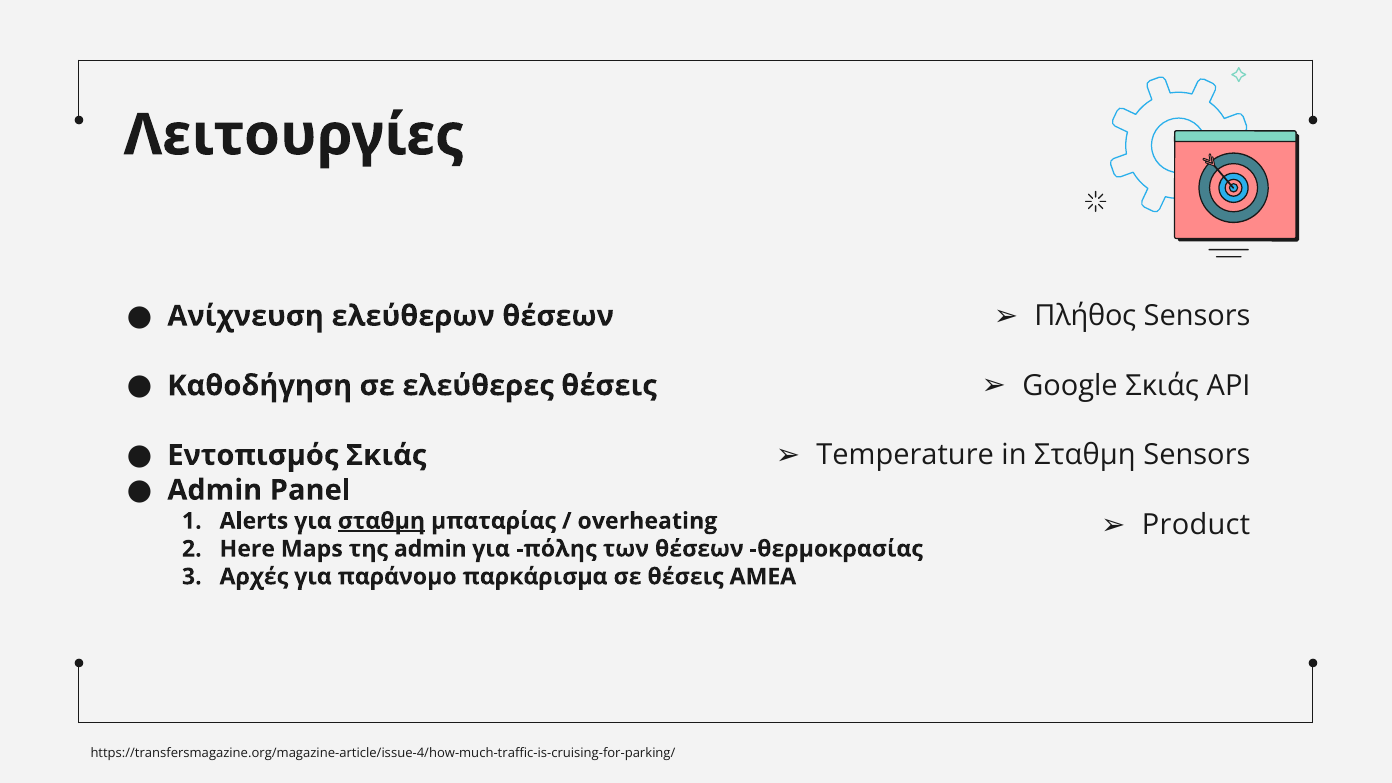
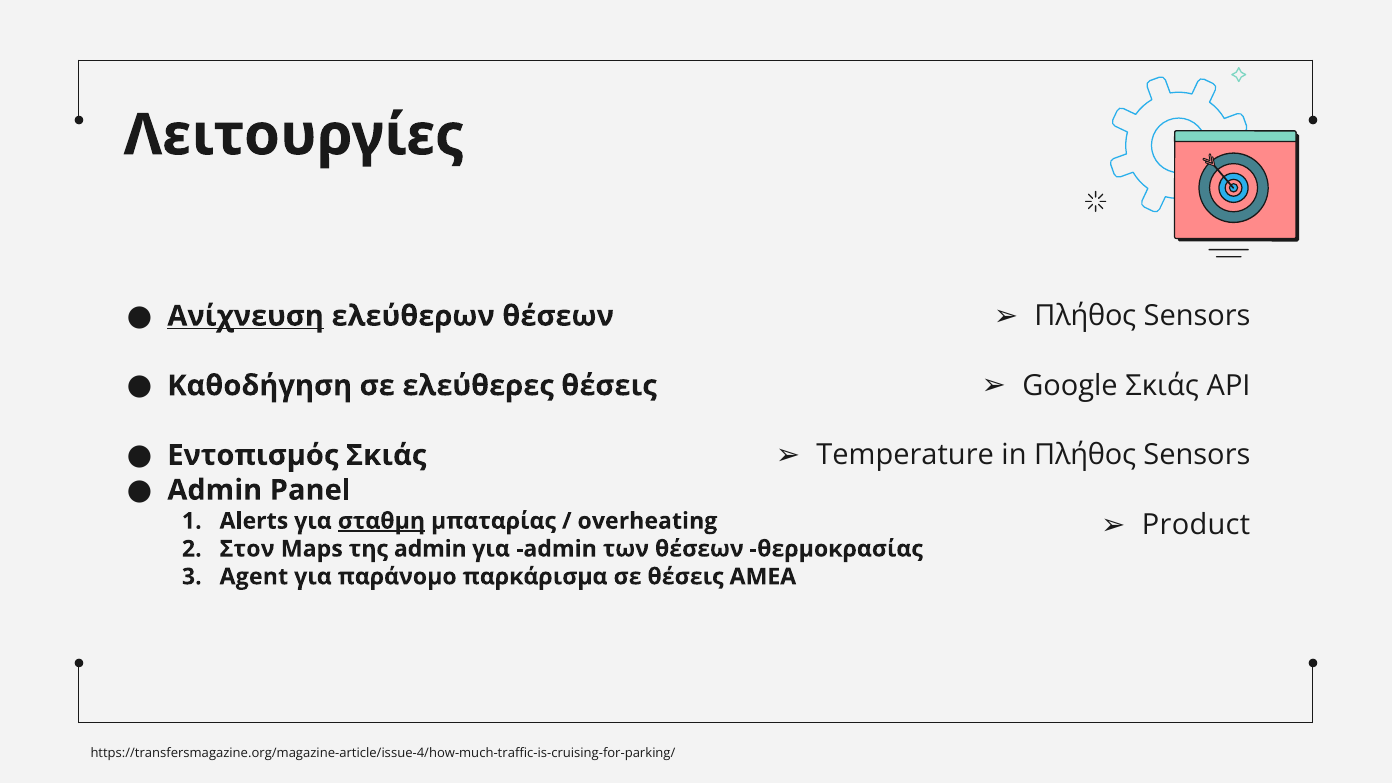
Ανίχνευση underline: none -> present
in Σταθμη: Σταθμη -> Πλήθος
Here: Here -> Στον
για πόλης: πόλης -> admin
Αρχές: Αρχές -> Agent
